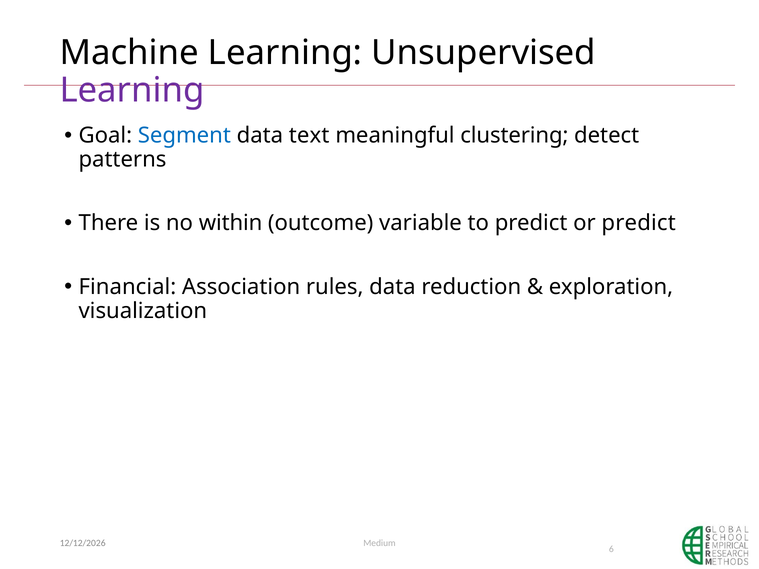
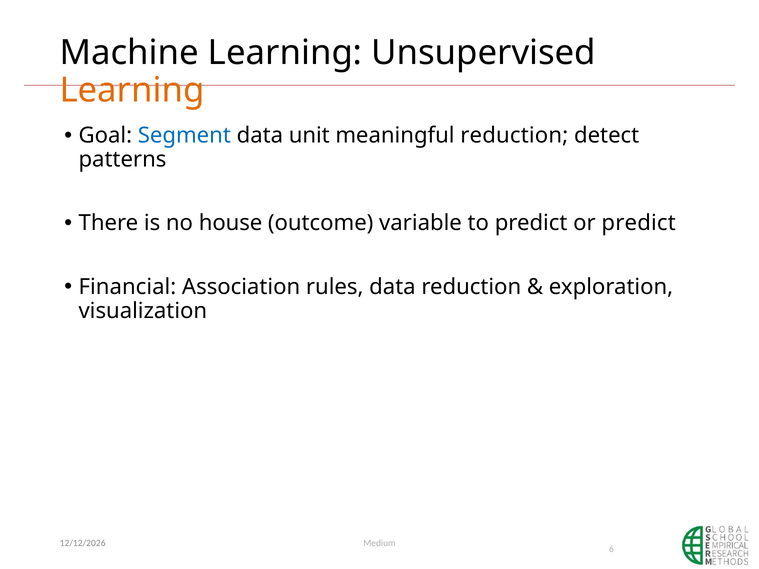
Learning at (132, 90) colour: purple -> orange
text: text -> unit
meaningful clustering: clustering -> reduction
within: within -> house
